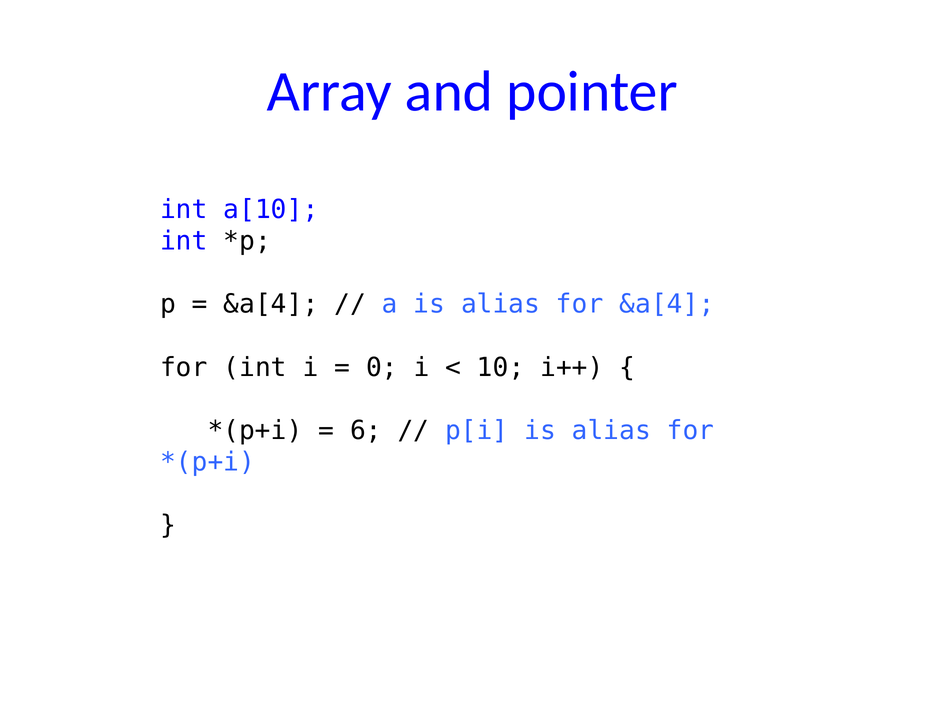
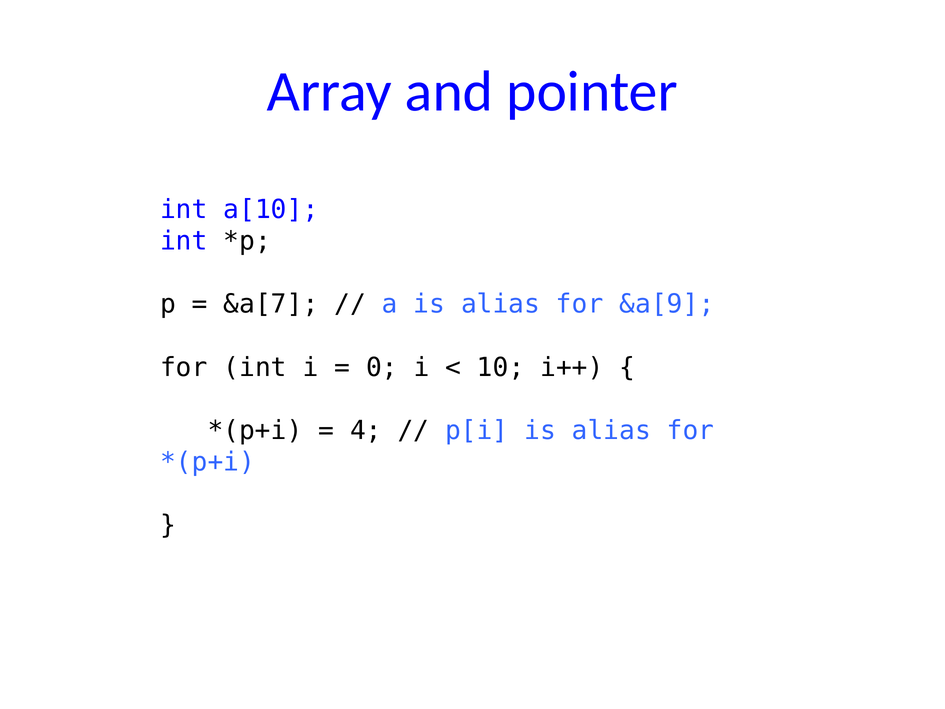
&a[4 at (271, 304): &a[4 -> &a[7
for &a[4: &a[4 -> &a[9
6: 6 -> 4
